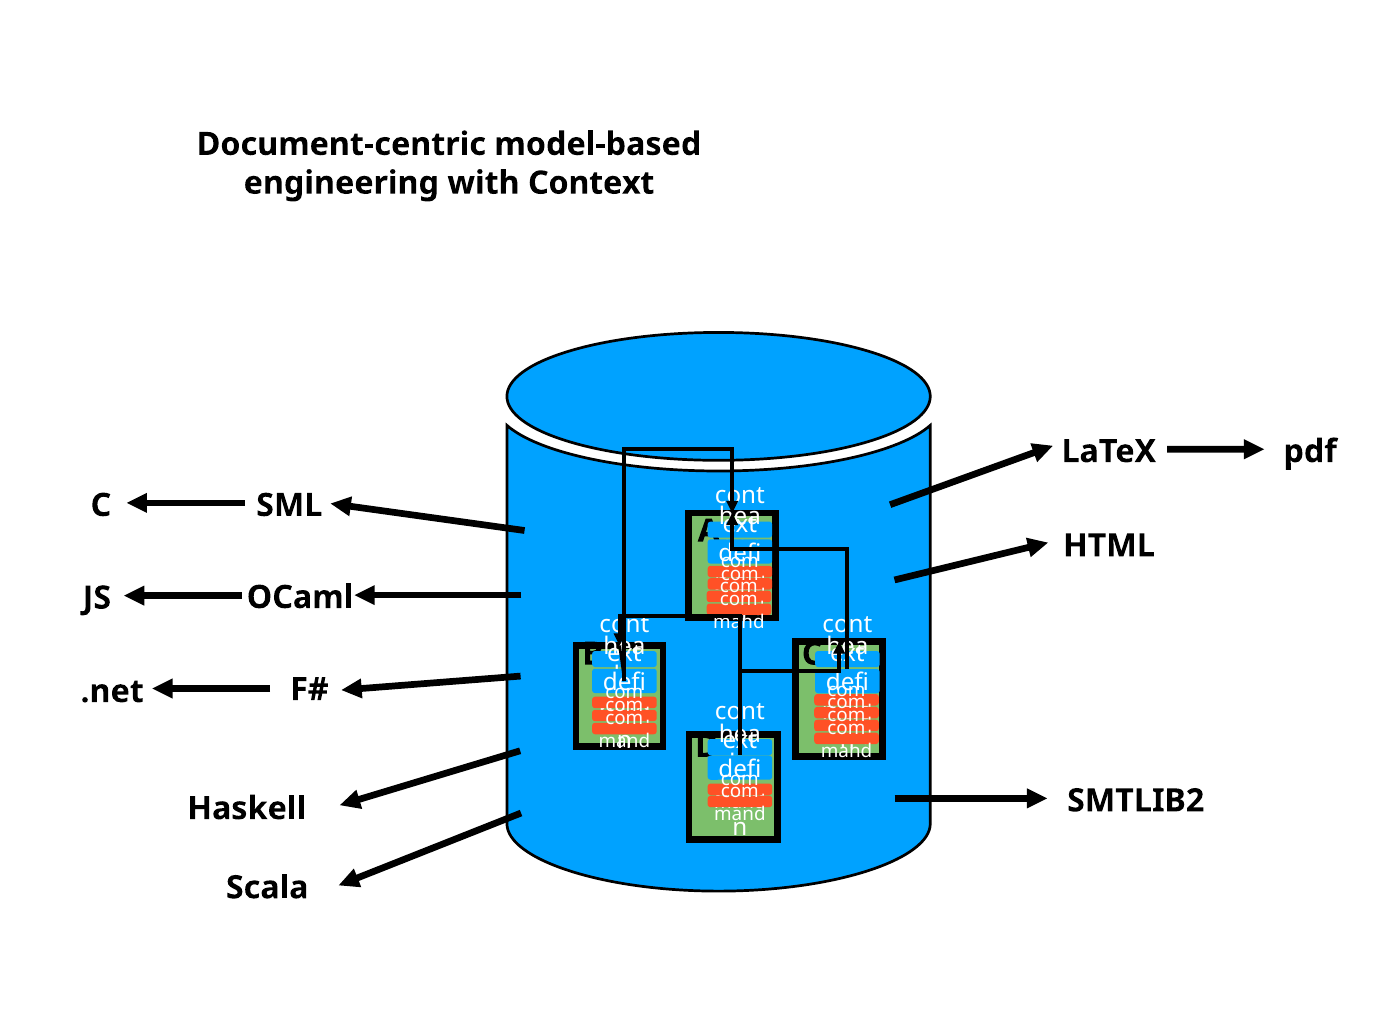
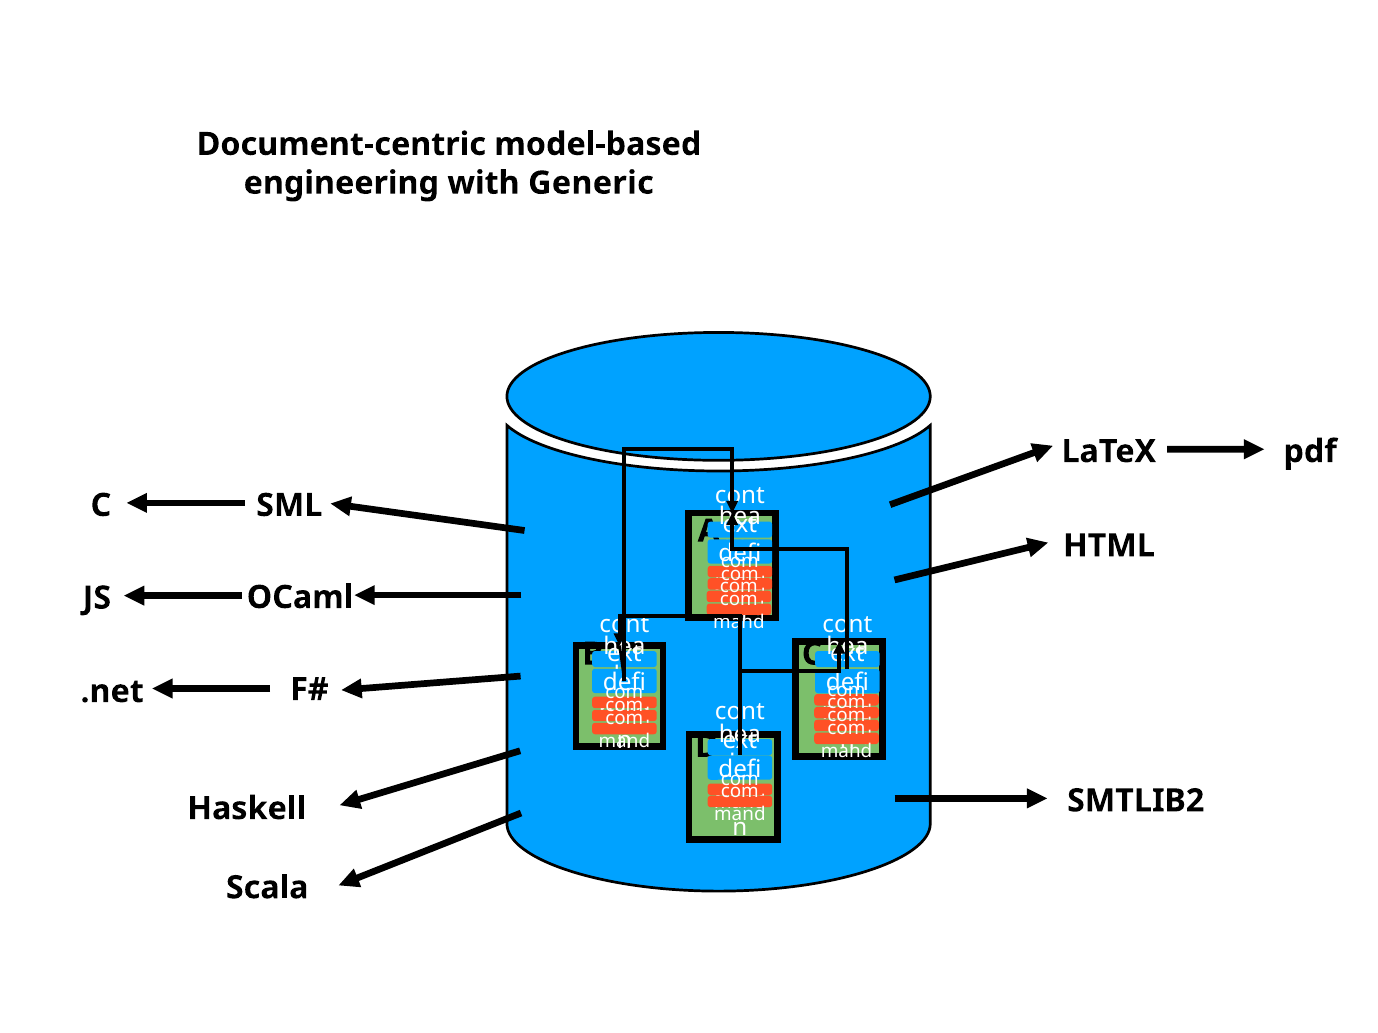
Context: Context -> Generic
